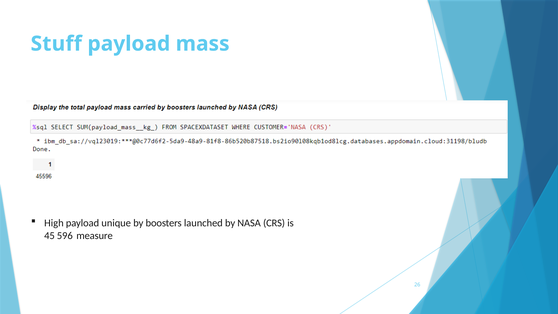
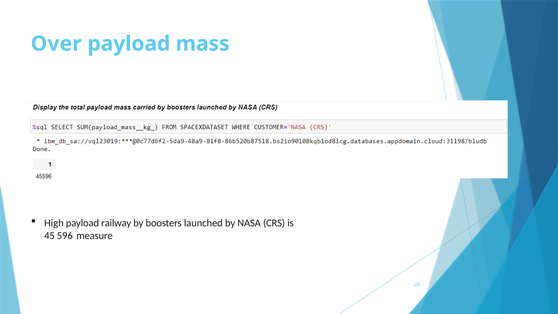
Stuff: Stuff -> Over
unique: unique -> railway
